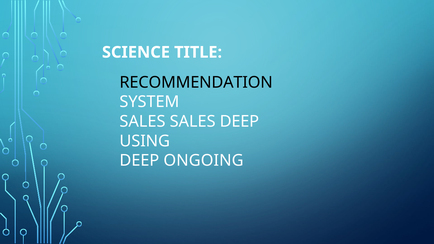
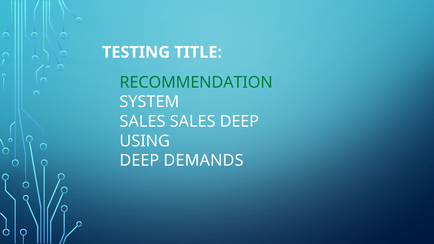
SCIENCE: SCIENCE -> TESTING
RECOMMENDATION colour: black -> green
ONGOING: ONGOING -> DEMANDS
